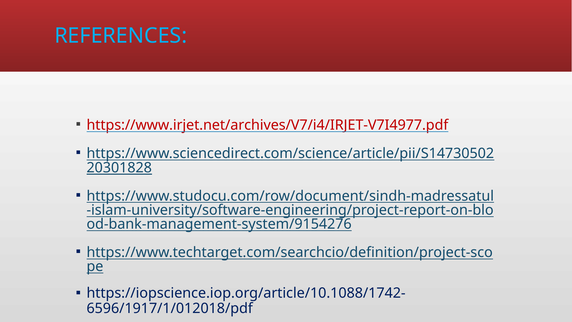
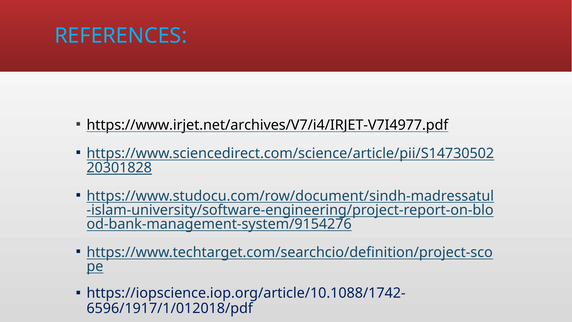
https://www.irjet.net/archives/V7/i4/IRJET-V7I4977.pdf colour: red -> black
